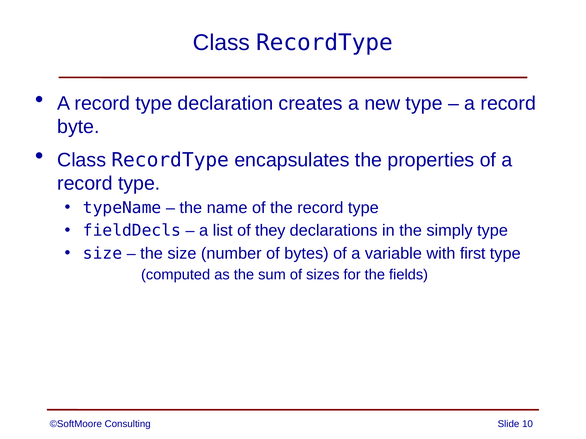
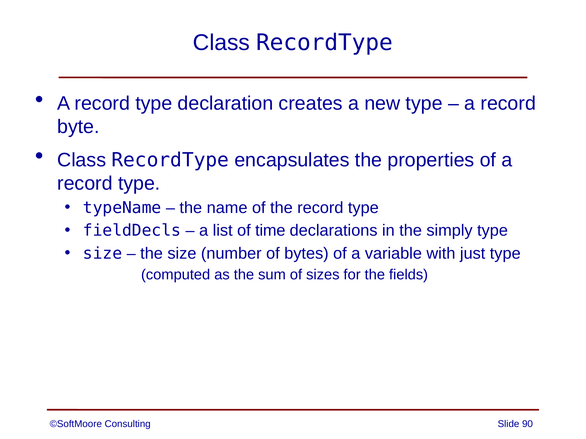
they: they -> time
first: first -> just
10: 10 -> 90
